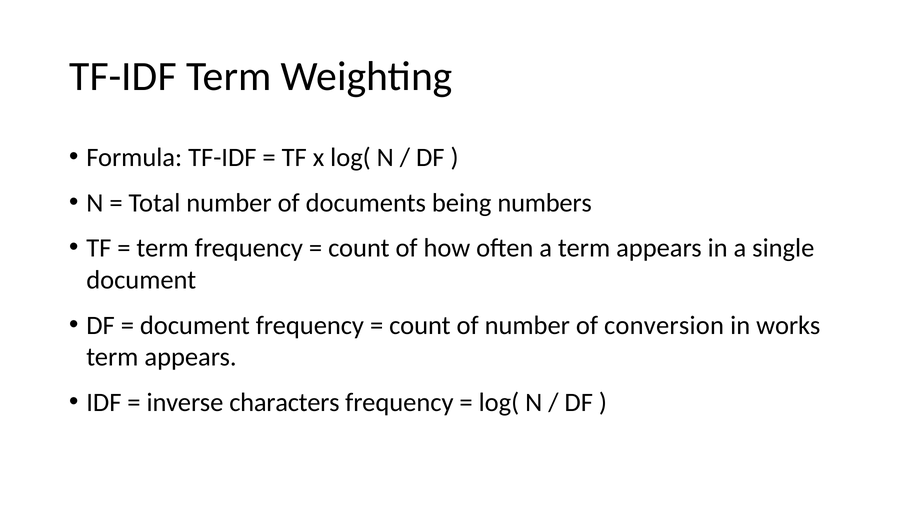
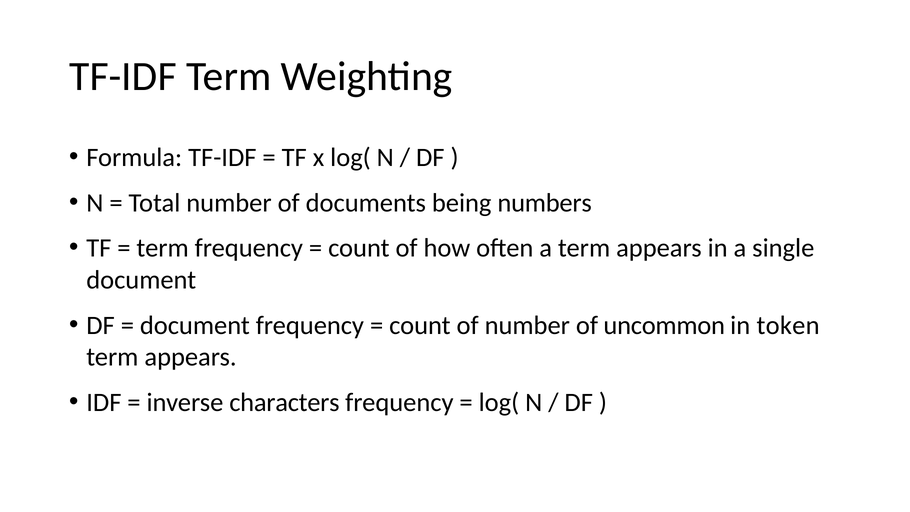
conversion: conversion -> uncommon
works: works -> token
